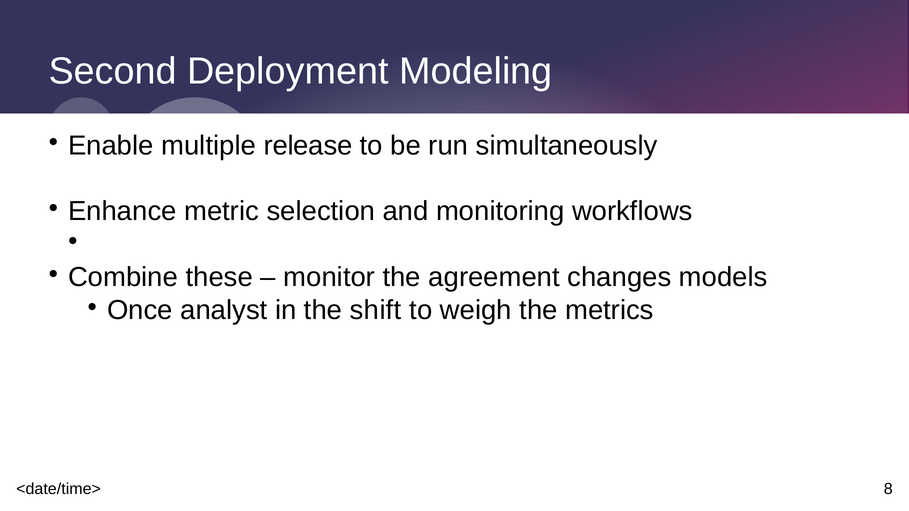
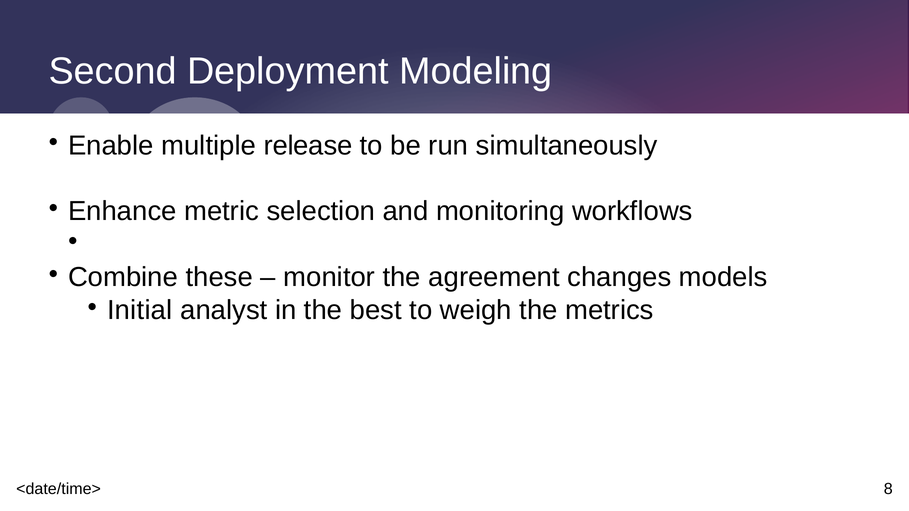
Once: Once -> Initial
shift: shift -> best
